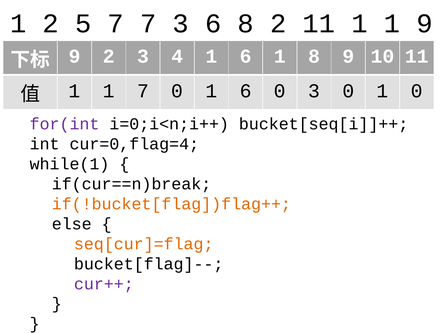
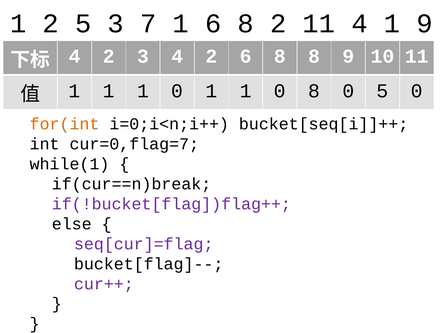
5 7: 7 -> 3
7 3: 3 -> 1
11 1: 1 -> 4
9 at (75, 56): 9 -> 4
3 4 1: 1 -> 2
1 at (280, 56): 1 -> 8
1 1 7: 7 -> 1
0 1 6: 6 -> 1
0 3: 3 -> 8
1 at (382, 91): 1 -> 5
for(int colour: purple -> orange
cur=0,flag=4: cur=0,flag=4 -> cur=0,flag=7
if(!bucket[flag])flag++ colour: orange -> purple
seq[cur]=flag colour: orange -> purple
